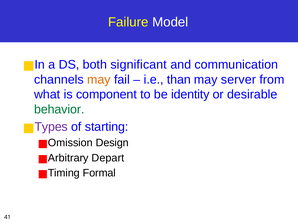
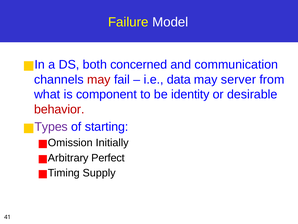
significant: significant -> concerned
may at (99, 79) colour: orange -> red
than: than -> data
behavior colour: green -> red
Design: Design -> Initially
Depart: Depart -> Perfect
Formal: Formal -> Supply
